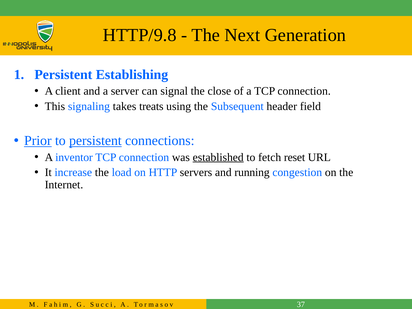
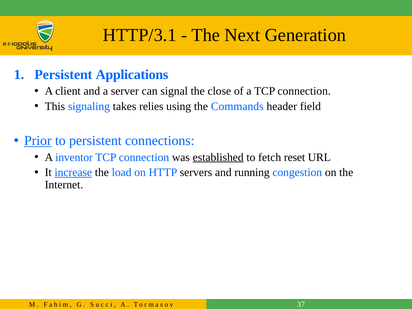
HTTP/9.8: HTTP/9.8 -> HTTP/3.1
Establishing: Establishing -> Applications
treats: treats -> relies
Subsequent: Subsequent -> Commands
persistent at (95, 141) underline: present -> none
increase underline: none -> present
